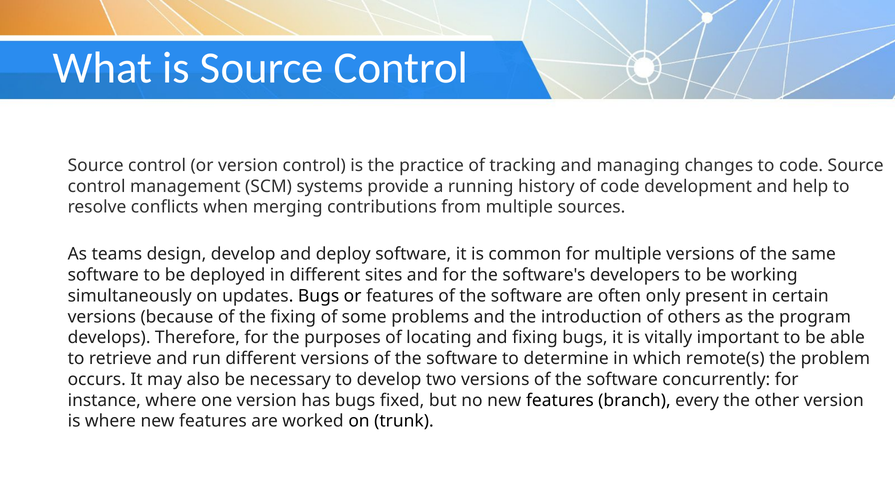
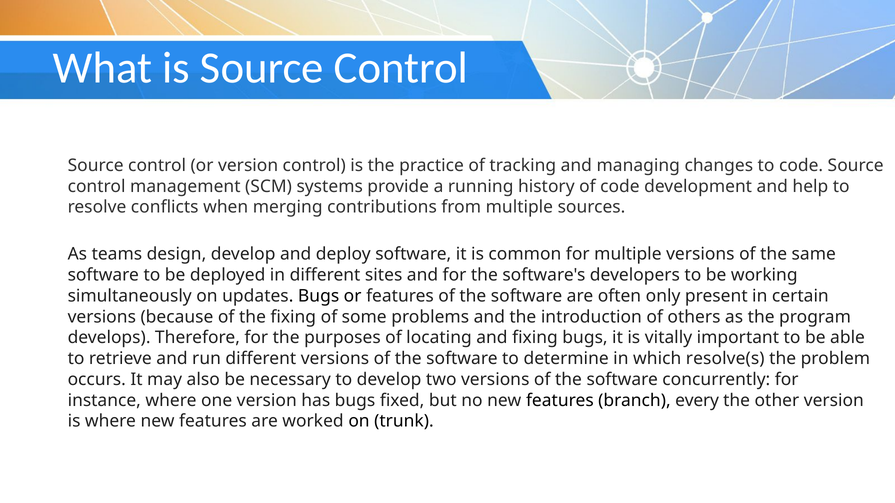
remote(s: remote(s -> resolve(s
